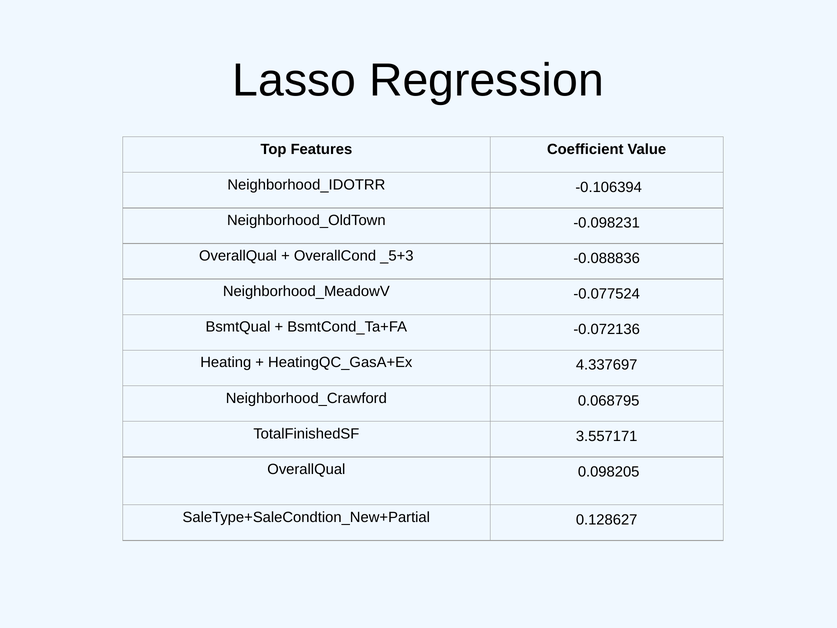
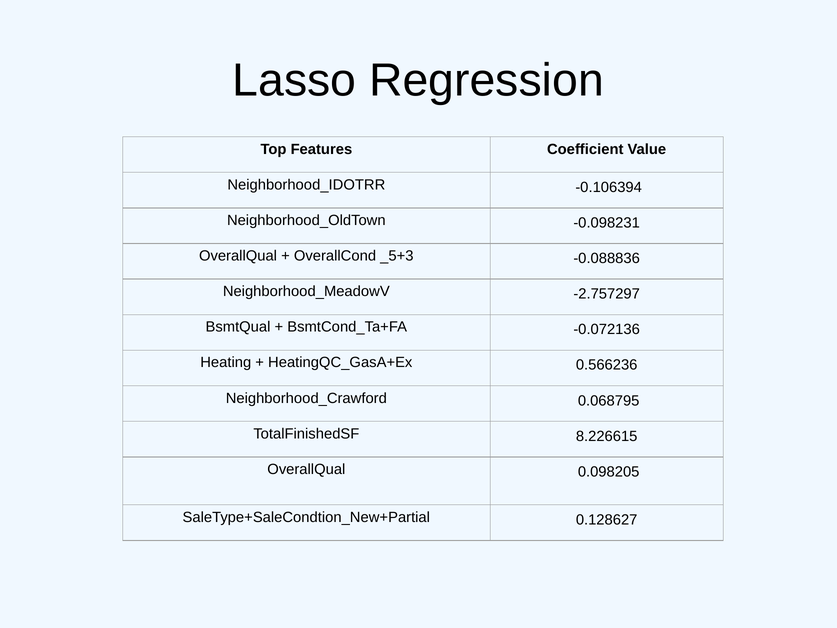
-0.077524: -0.077524 -> -2.757297
4.337697: 4.337697 -> 0.566236
3.557171: 3.557171 -> 8.226615
